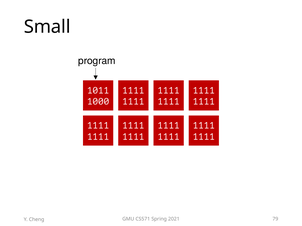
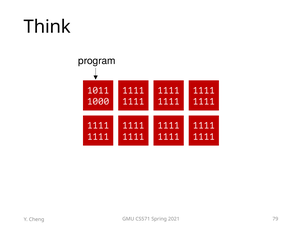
Small: Small -> Think
